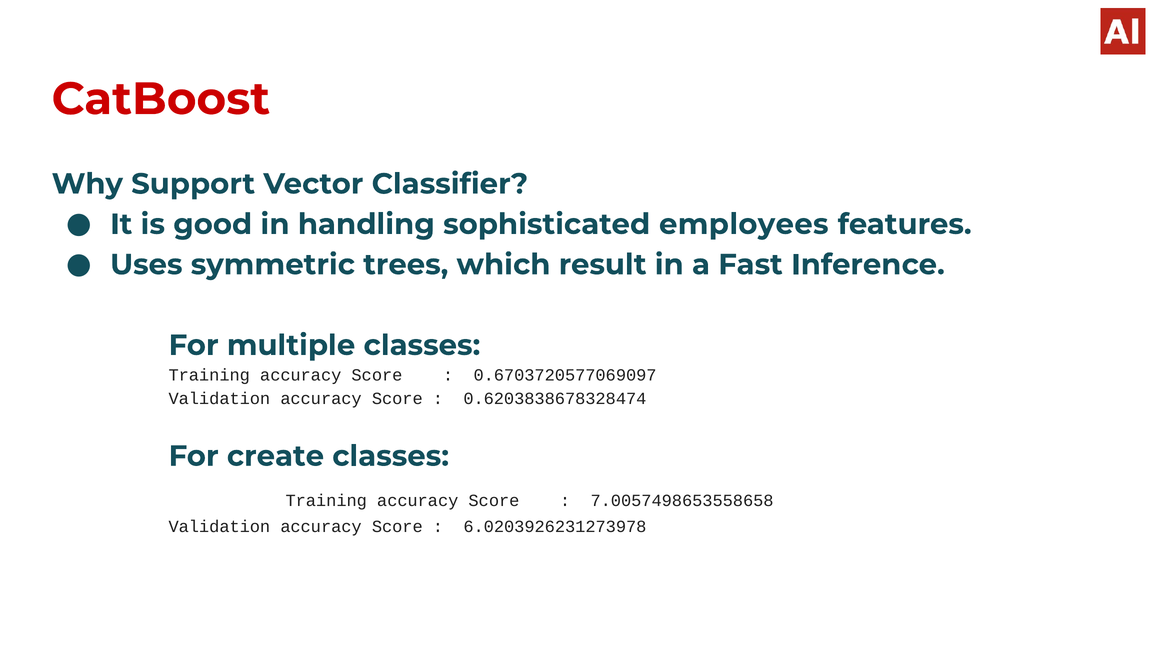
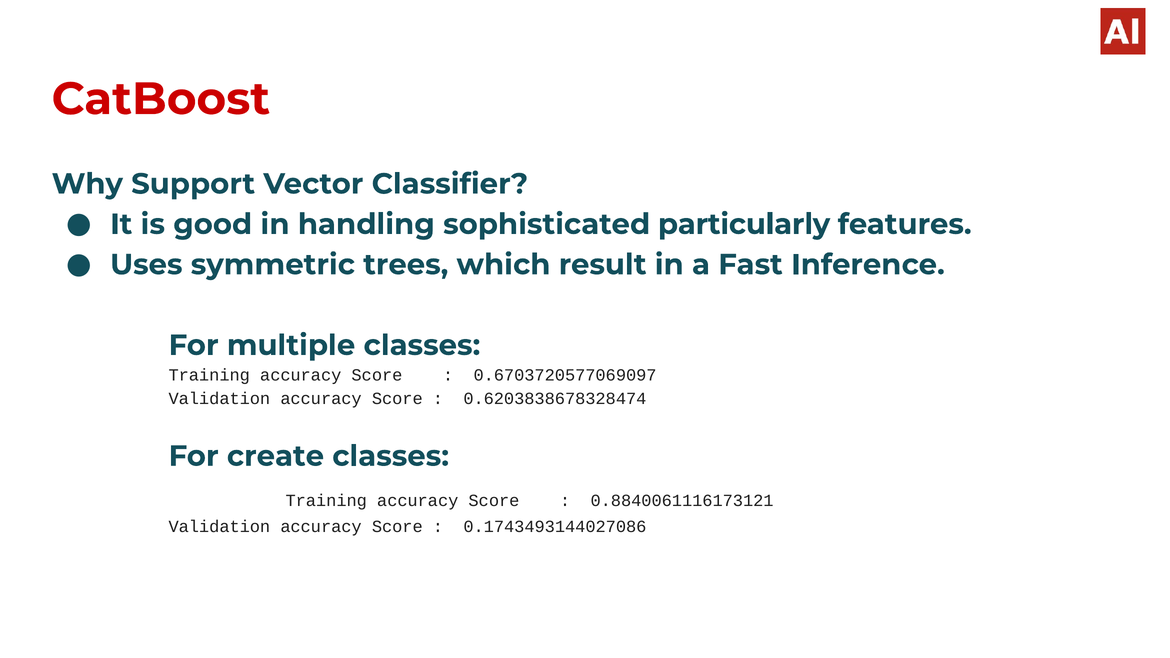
employees: employees -> particularly
7.0057498653558658: 7.0057498653558658 -> 0.8840061116173121
6.0203926231273978: 6.0203926231273978 -> 0.1743493144027086
